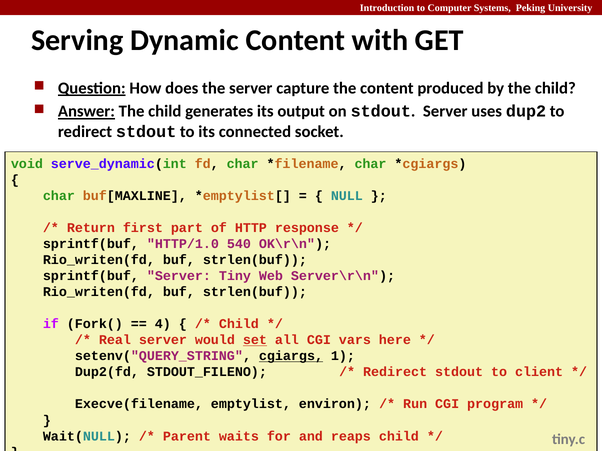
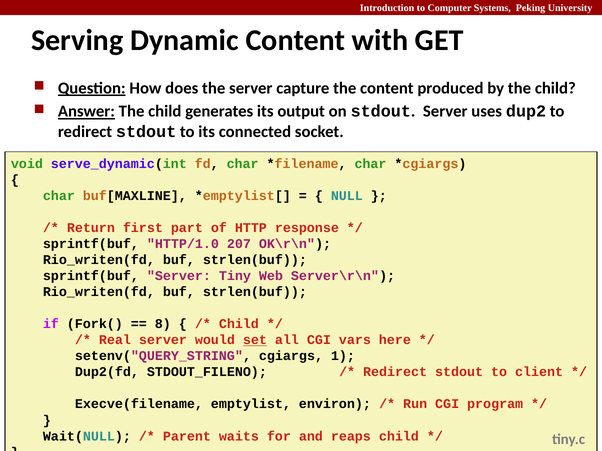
540: 540 -> 207
4: 4 -> 8
cgiargs underline: present -> none
